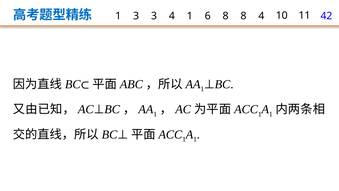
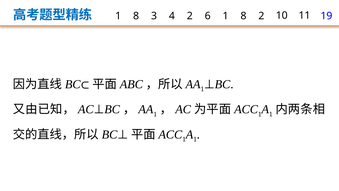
3 at (136, 16): 3 -> 8
4 1: 1 -> 2
6 8: 8 -> 1
8 4: 4 -> 2
42: 42 -> 19
